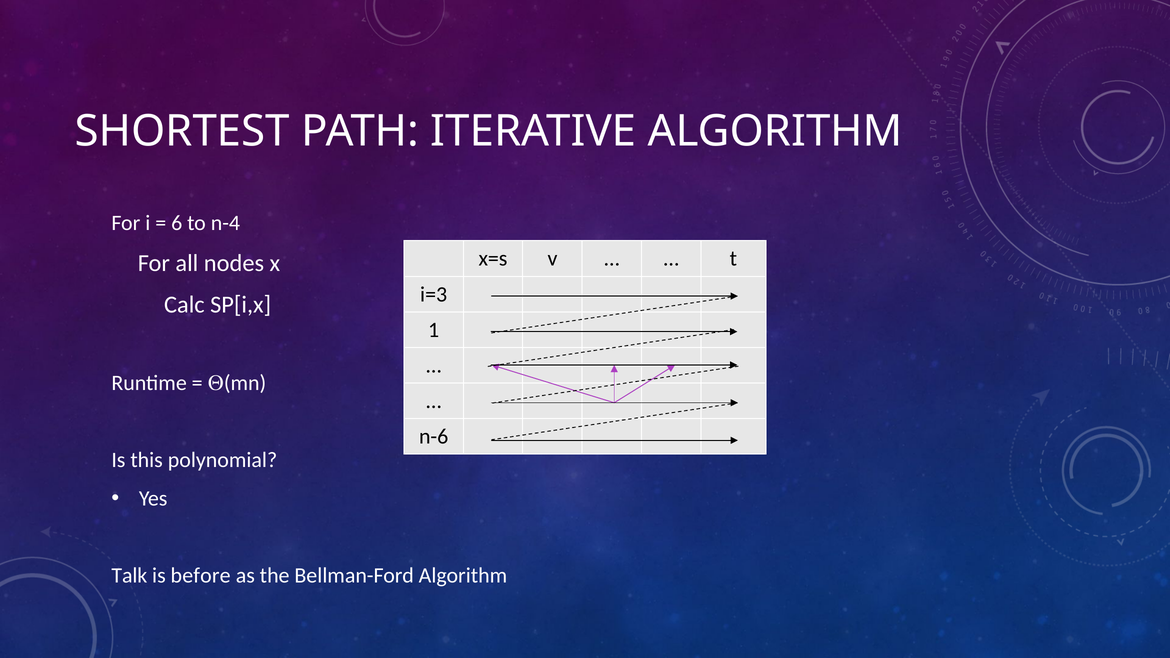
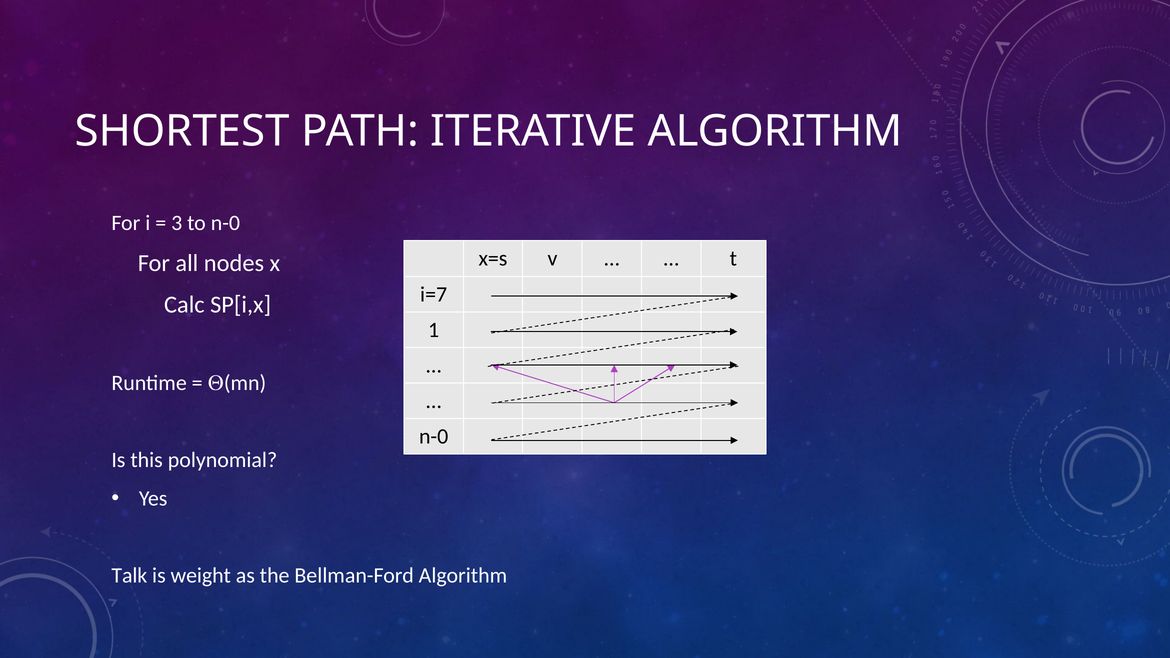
6: 6 -> 3
to n-4: n-4 -> n-0
i=3: i=3 -> i=7
n-6 at (434, 437): n-6 -> n-0
before: before -> weight
